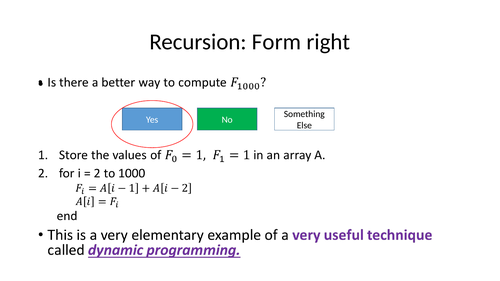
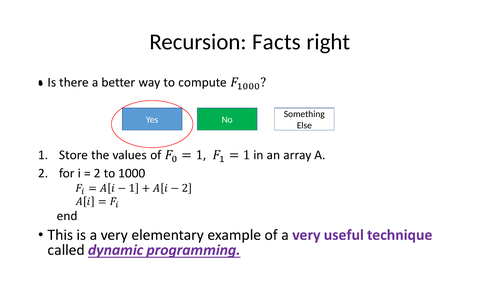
Form: Form -> Facts
